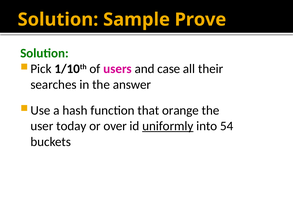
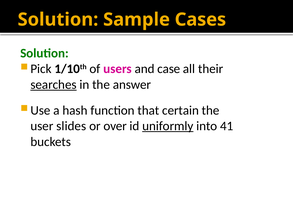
Prove: Prove -> Cases
searches underline: none -> present
orange: orange -> certain
today: today -> slides
54: 54 -> 41
